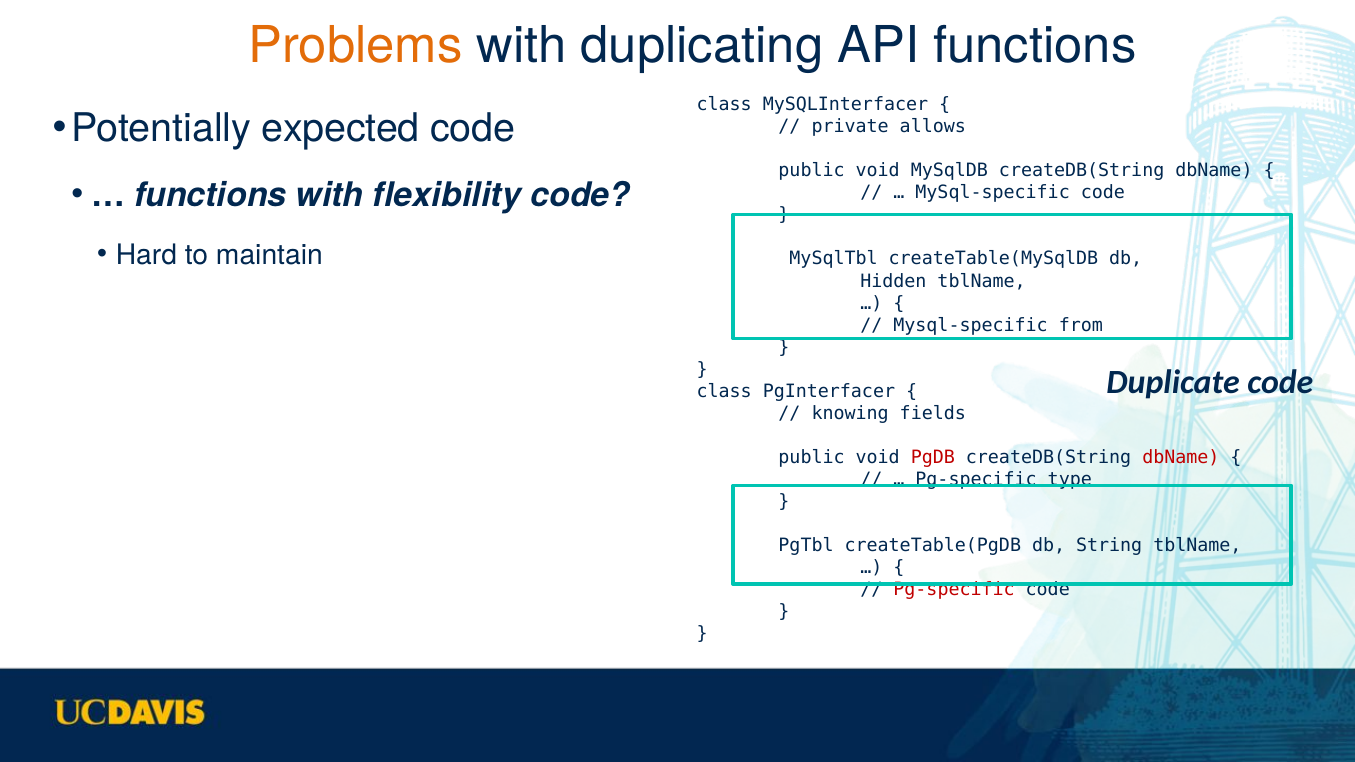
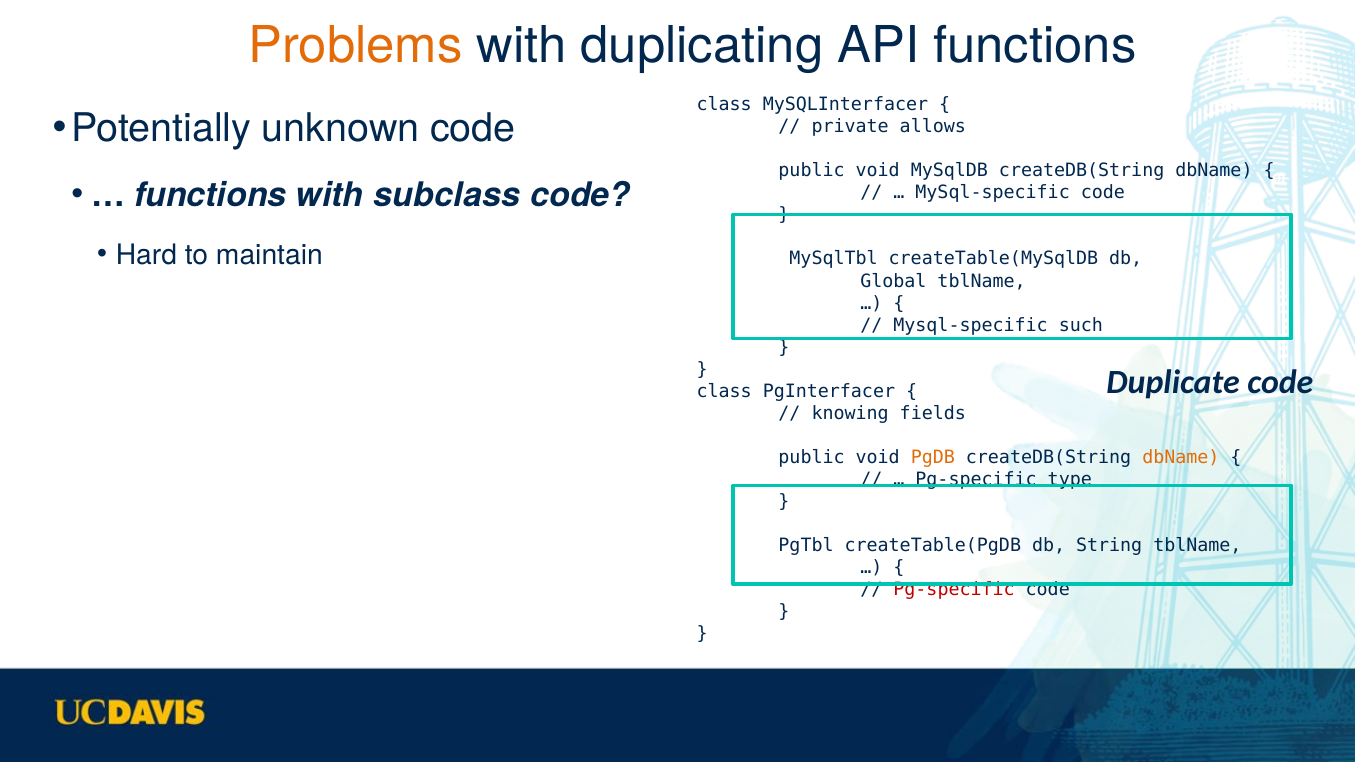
expected: expected -> unknown
flexibility: flexibility -> subclass
Hidden: Hidden -> Global
from: from -> such
PgDB colour: red -> orange
dbName at (1181, 457) colour: red -> orange
